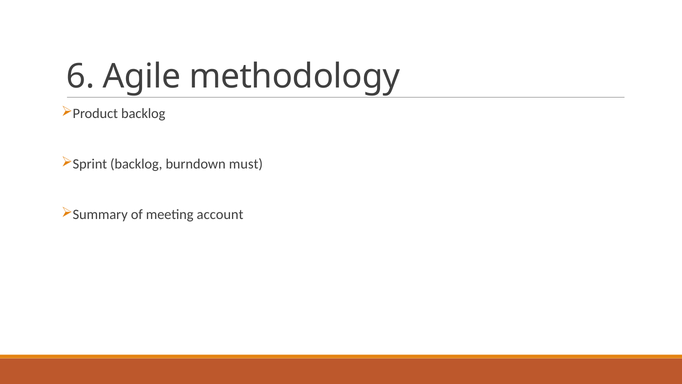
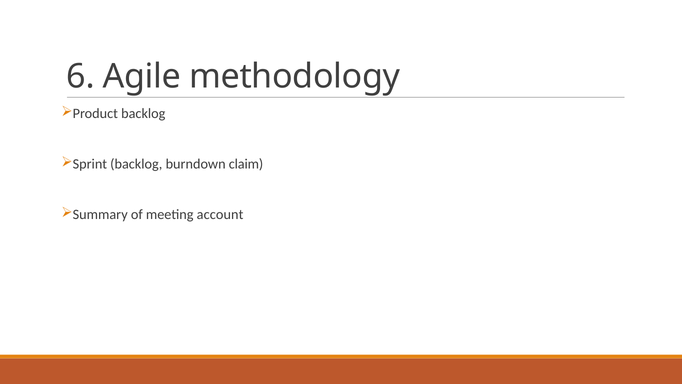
must: must -> claim
